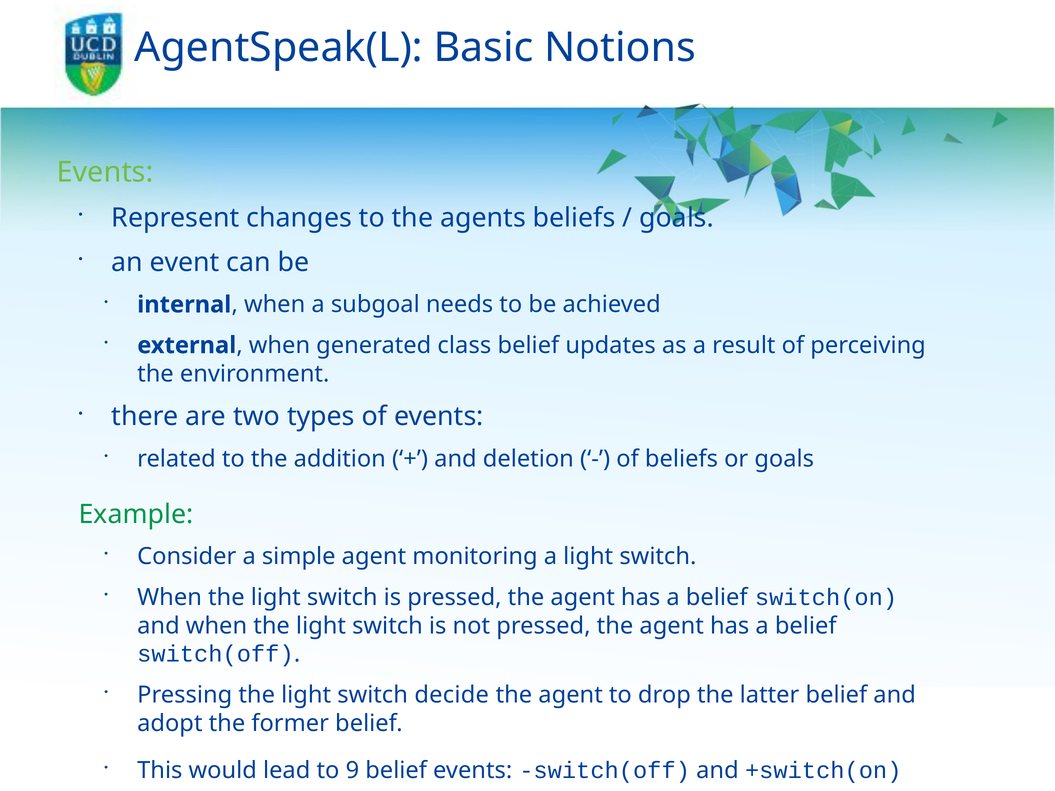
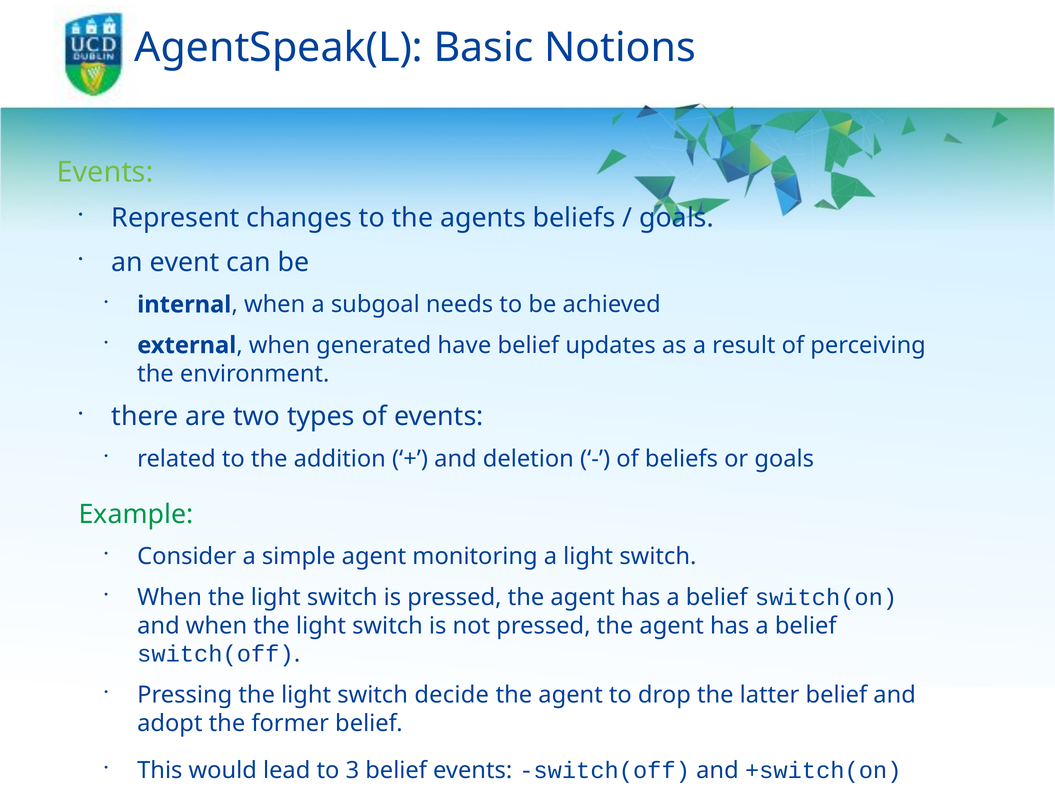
class: class -> have
9: 9 -> 3
